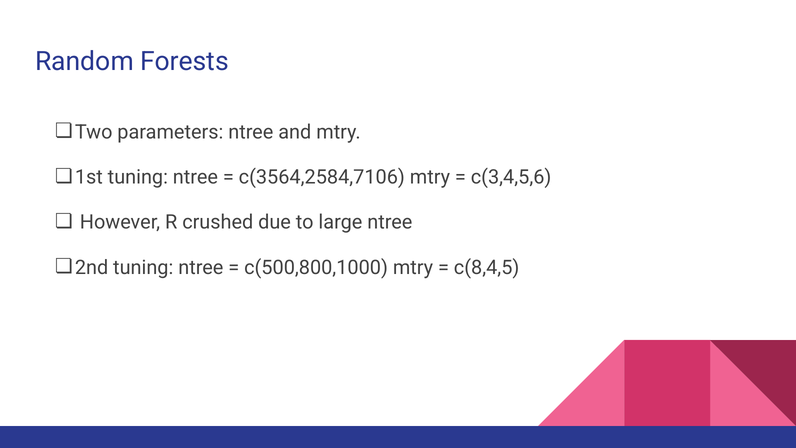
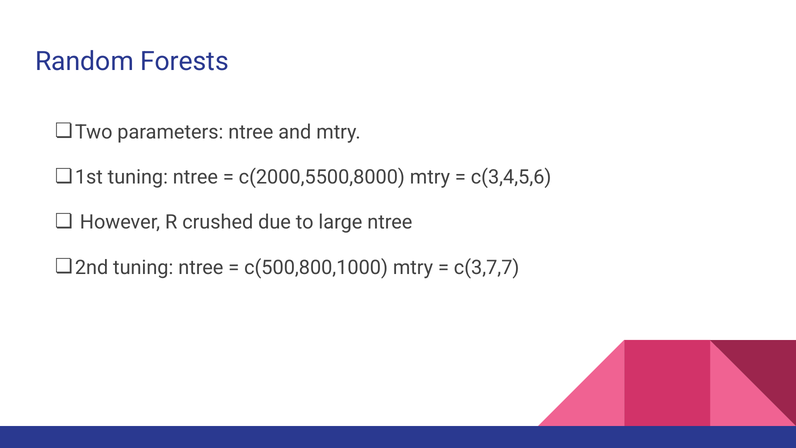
c(3564,2584,7106: c(3564,2584,7106 -> c(2000,5500,8000
c(8,4,5: c(8,4,5 -> c(3,7,7
